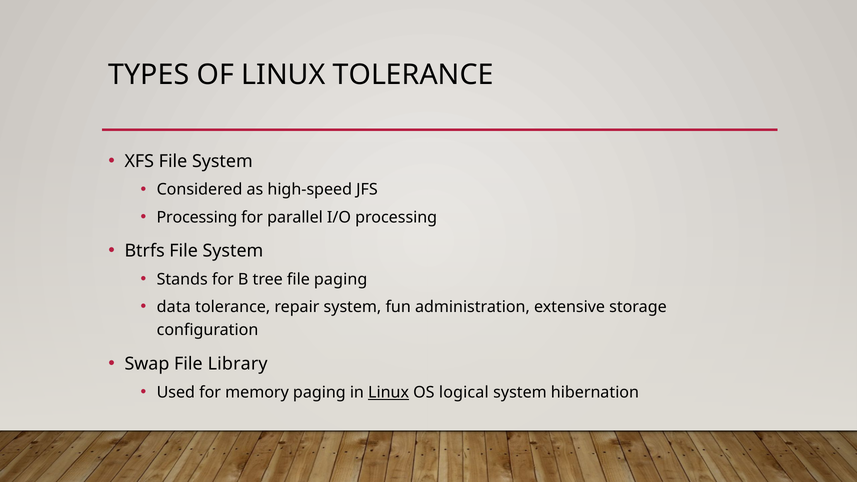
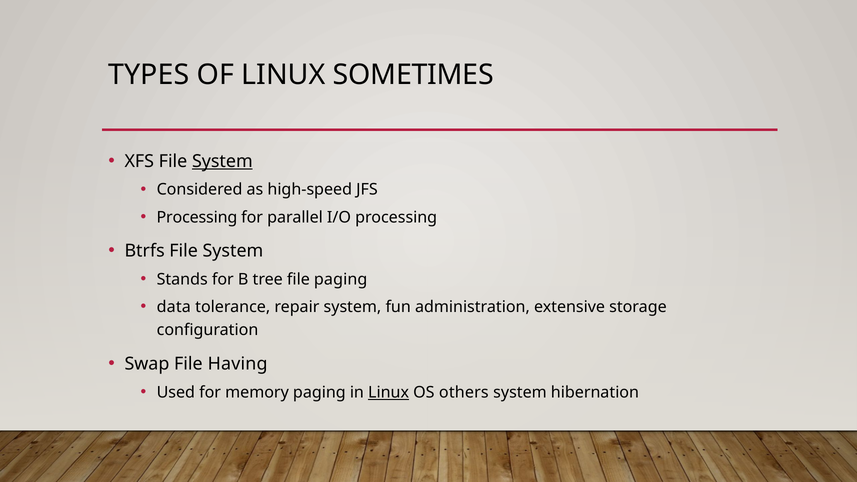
LINUX TOLERANCE: TOLERANCE -> SOMETIMES
System at (222, 161) underline: none -> present
Library: Library -> Having
logical: logical -> others
